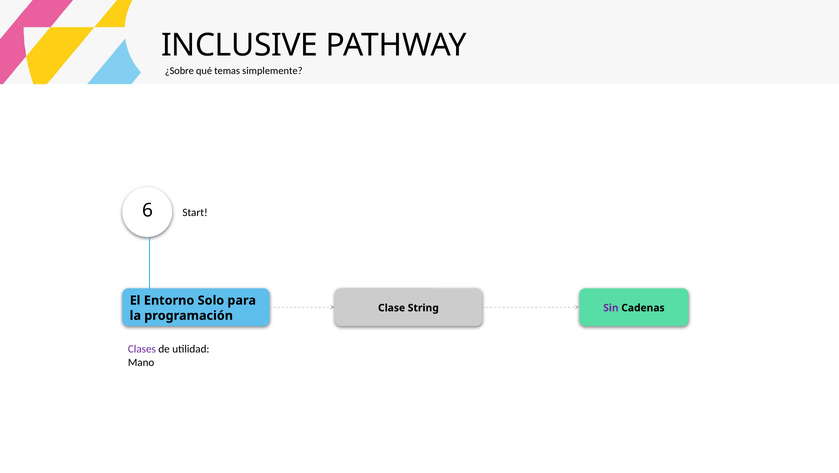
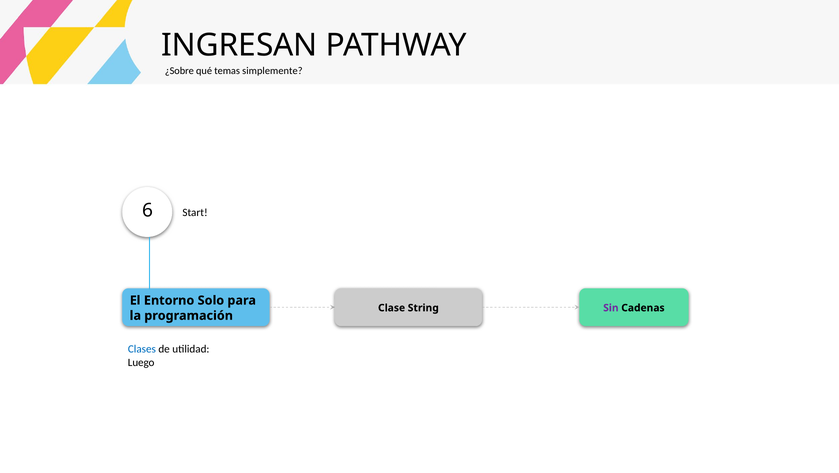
INCLUSIVE: INCLUSIVE -> INGRESAN
Clases colour: purple -> blue
Mano: Mano -> Luego
